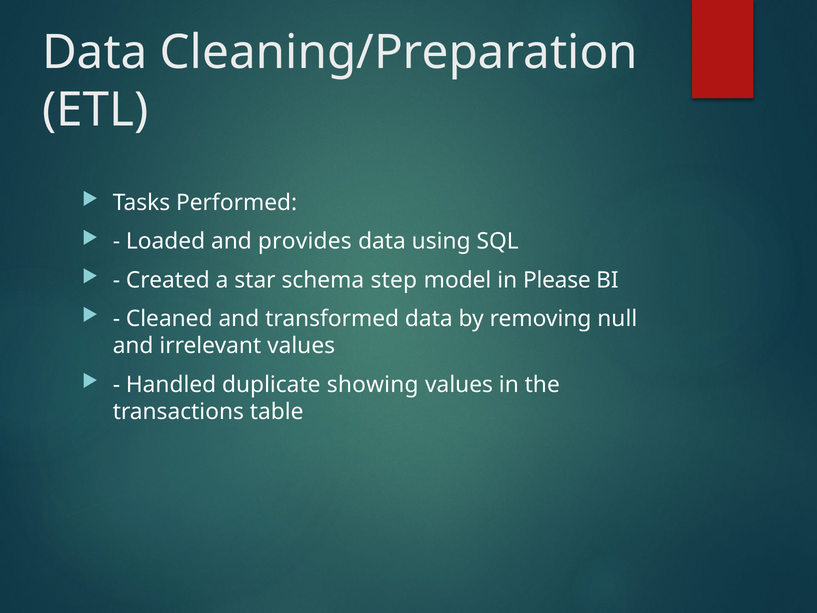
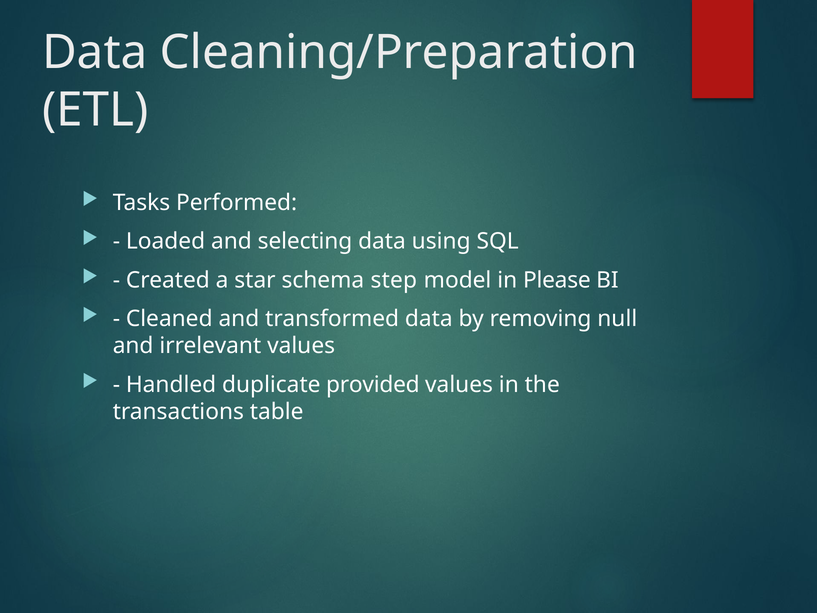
provides: provides -> selecting
showing: showing -> provided
